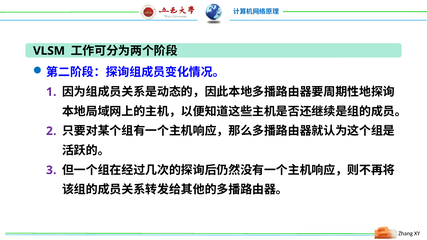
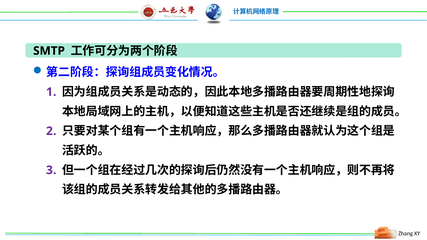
VLSM: VLSM -> SMTP
